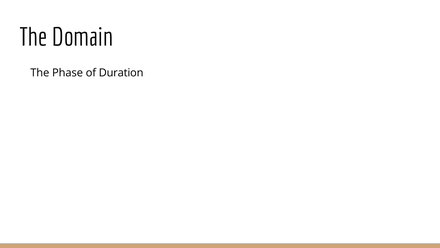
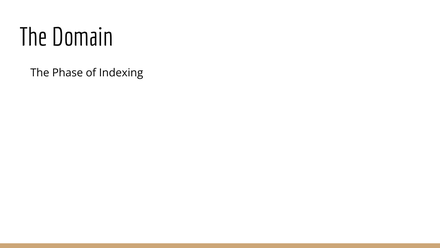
Duration: Duration -> Indexing
